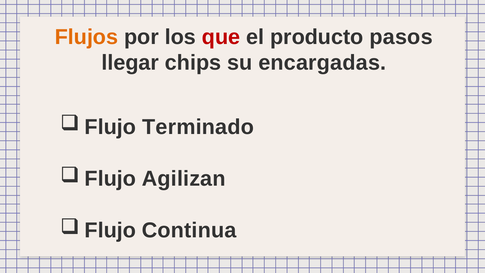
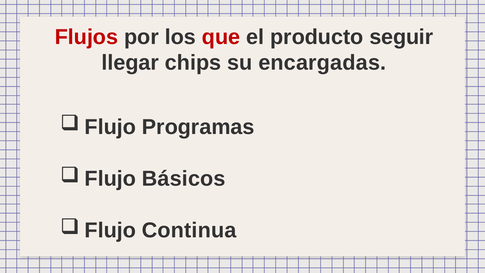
Flujos colour: orange -> red
pasos: pasos -> seguir
Terminado: Terminado -> Programas
Agilizan: Agilizan -> Básicos
